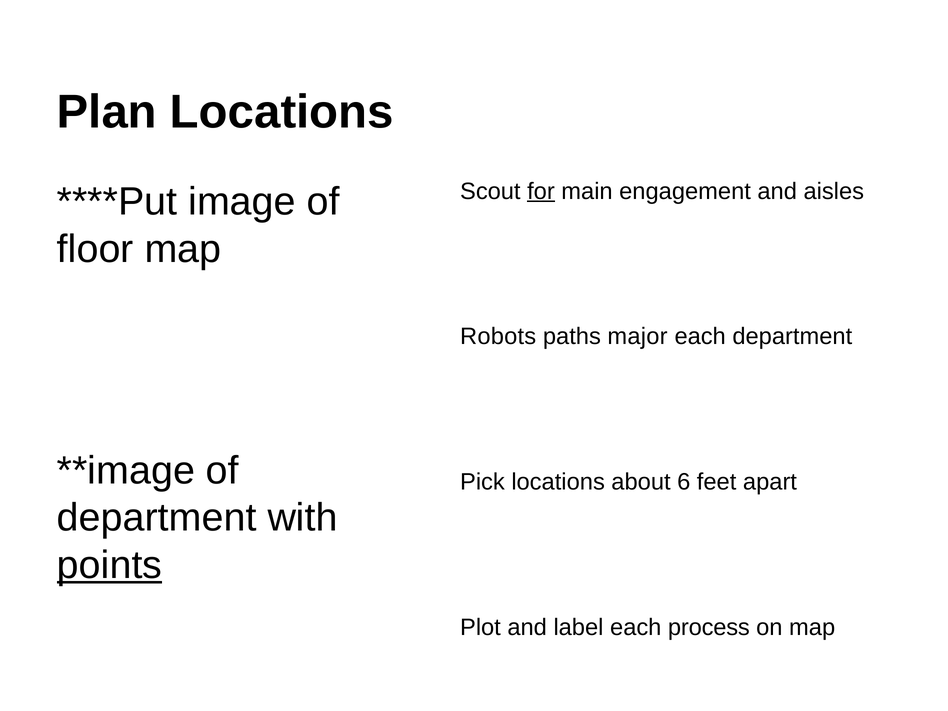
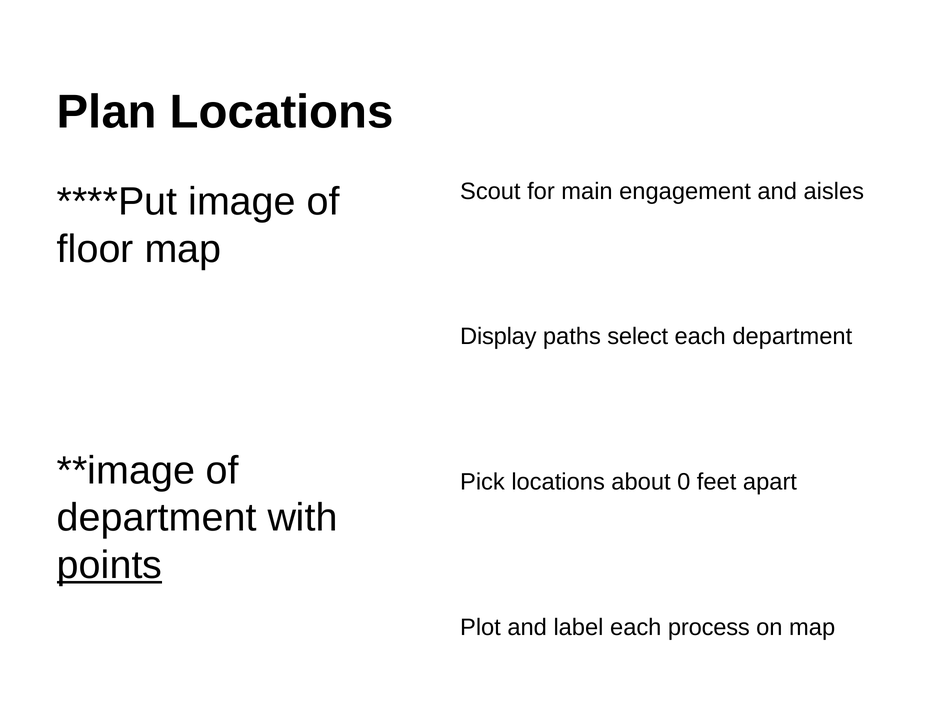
for underline: present -> none
Robots: Robots -> Display
major: major -> select
6: 6 -> 0
